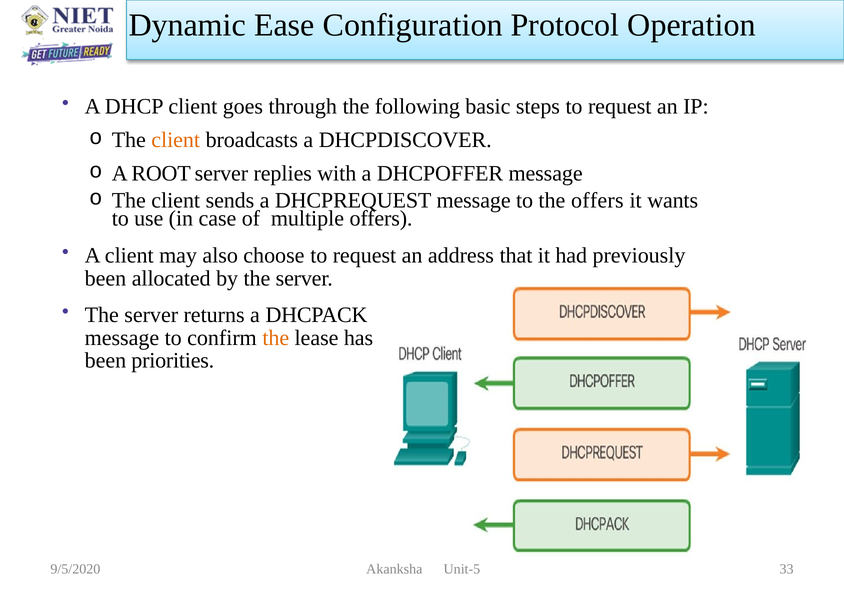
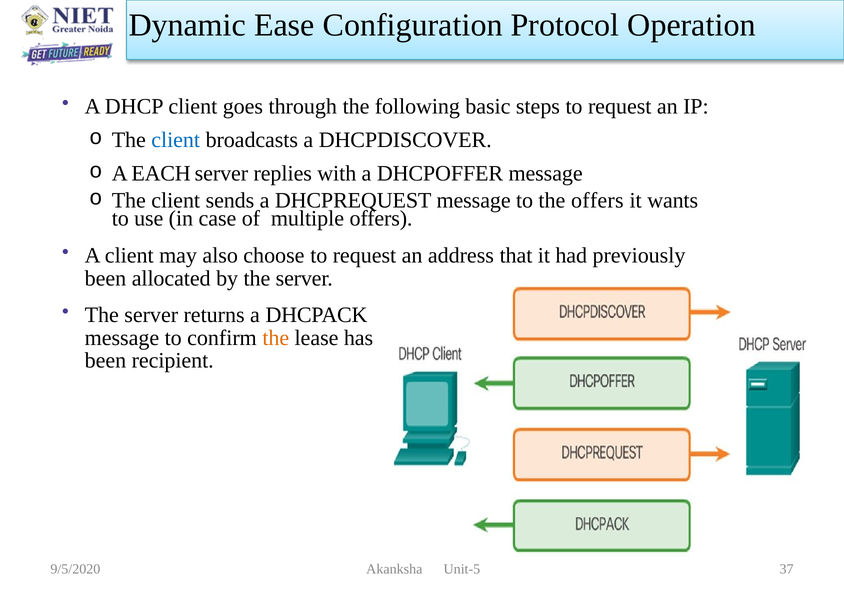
client at (176, 140) colour: orange -> blue
ROOT: ROOT -> EACH
priorities: priorities -> recipient
33: 33 -> 37
